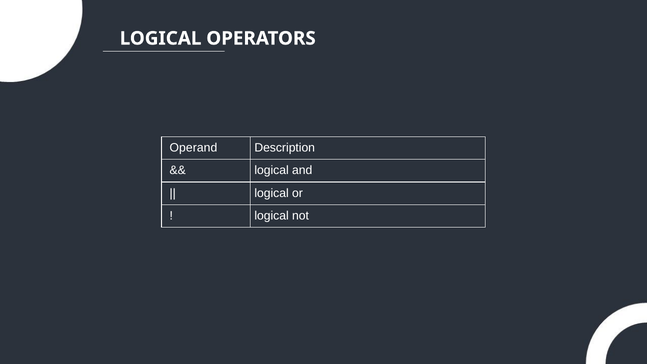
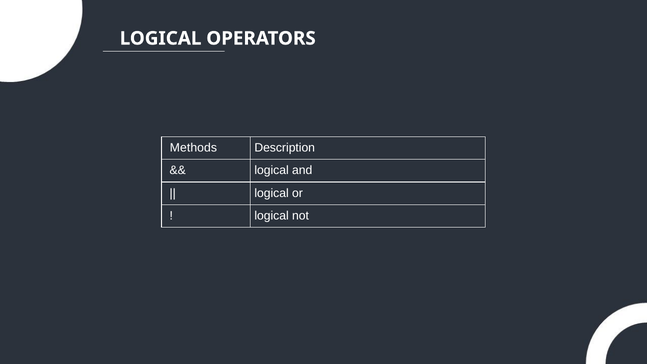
Operand: Operand -> Methods
